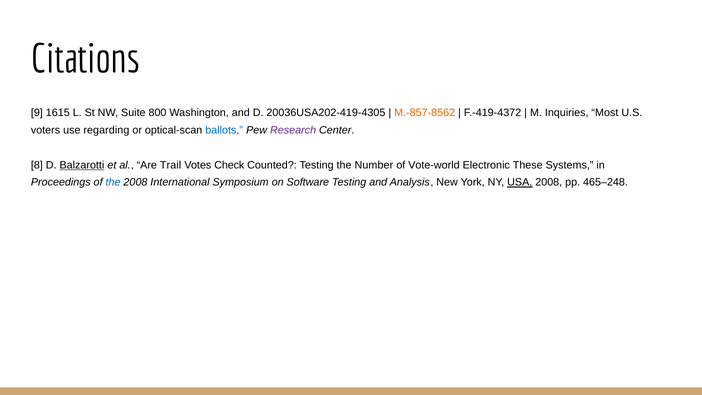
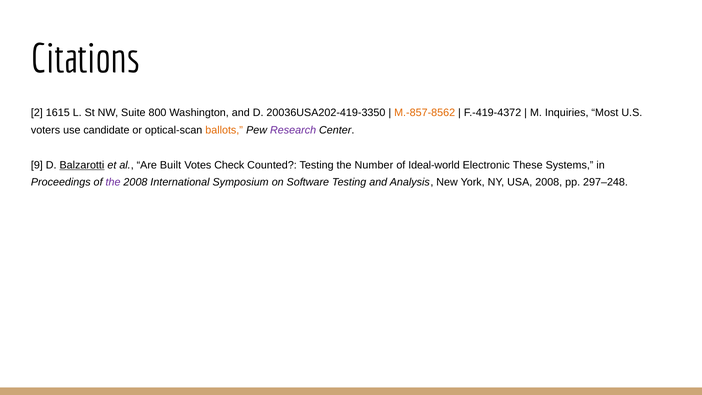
9: 9 -> 2
20036USA202-419-4305: 20036USA202-419-4305 -> 20036USA202-419-3350
regarding: regarding -> candidate
ballots colour: blue -> orange
8: 8 -> 9
Trail: Trail -> Built
Vote-world: Vote-world -> Ideal-world
the at (113, 182) colour: blue -> purple
USA underline: present -> none
465–248: 465–248 -> 297–248
